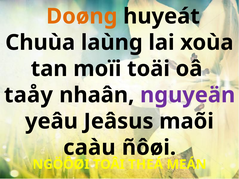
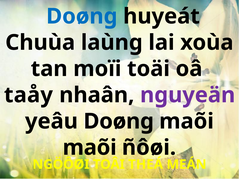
Doøng at (82, 16) colour: orange -> blue
yeâu Jeâsus: Jeâsus -> Doøng
caàu at (89, 148): caàu -> maõi
